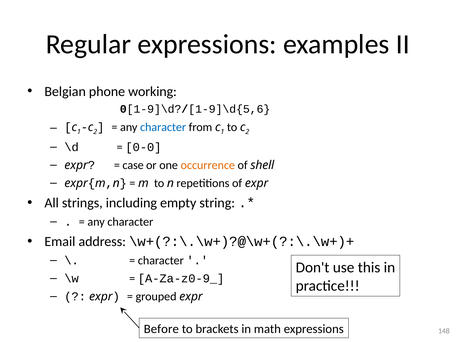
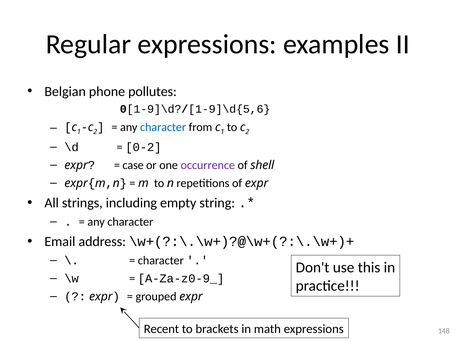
working: working -> pollutes
0-0: 0-0 -> 0-2
occurrence colour: orange -> purple
Before: Before -> Recent
